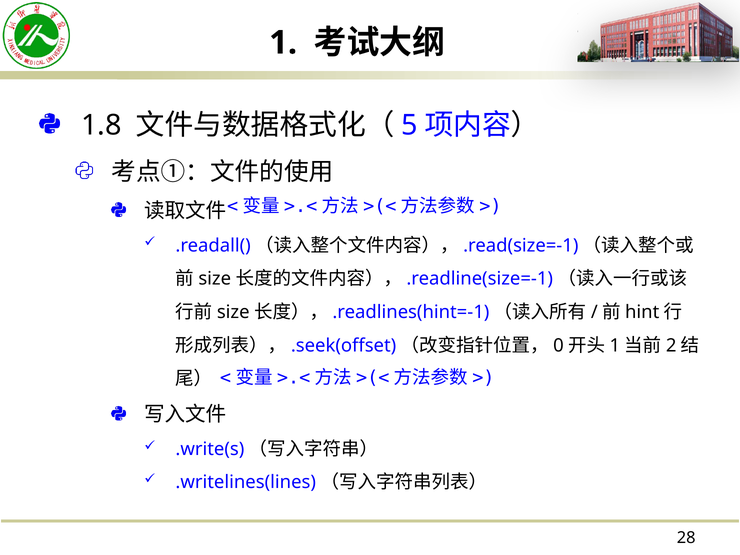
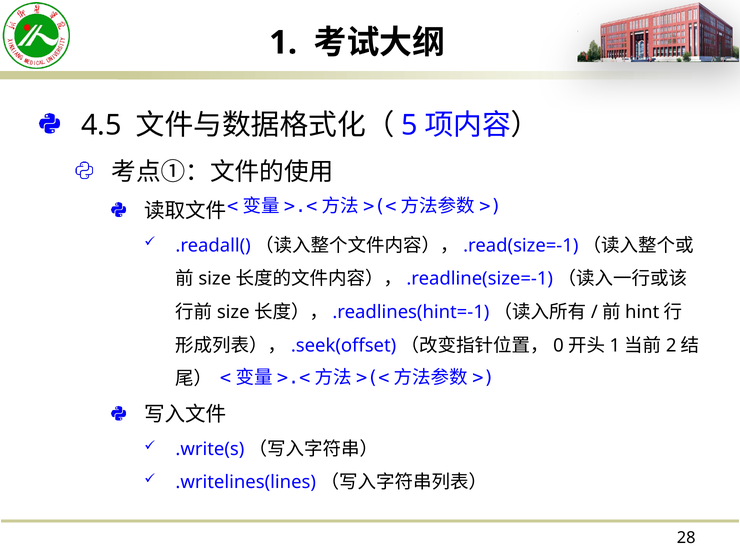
1.8: 1.8 -> 4.5
